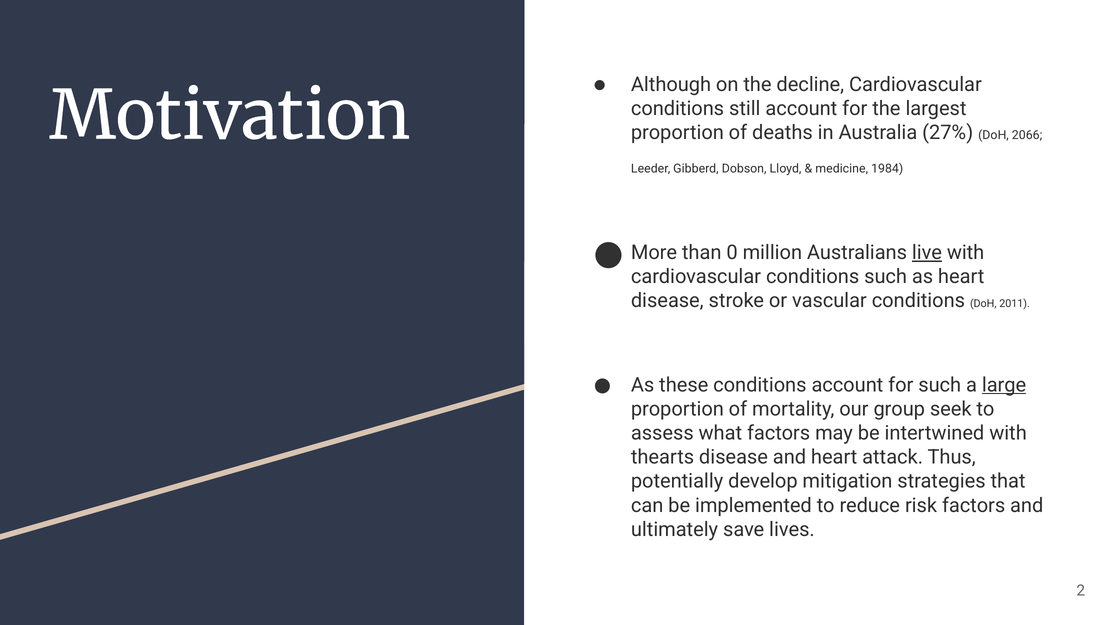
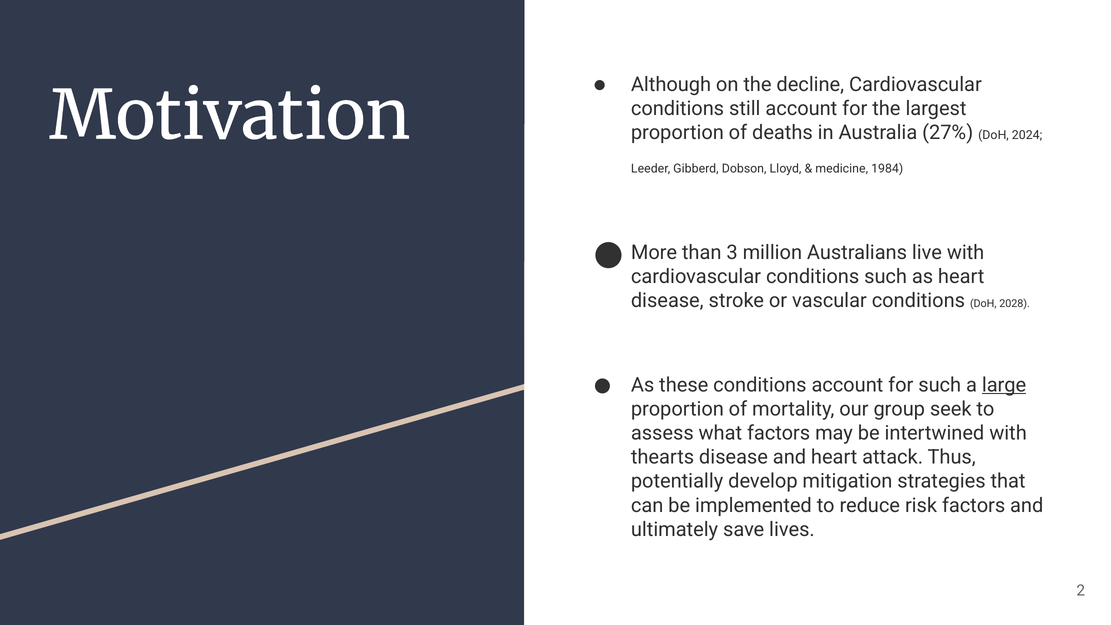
2066: 2066 -> 2024
0: 0 -> 3
live underline: present -> none
2011: 2011 -> 2028
